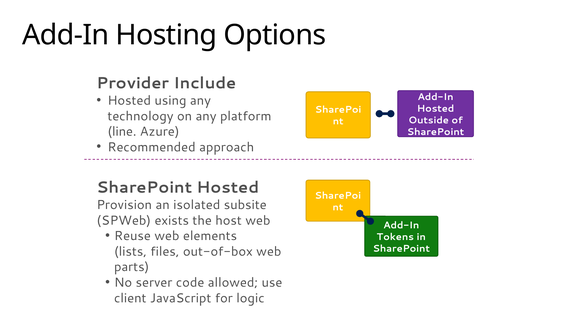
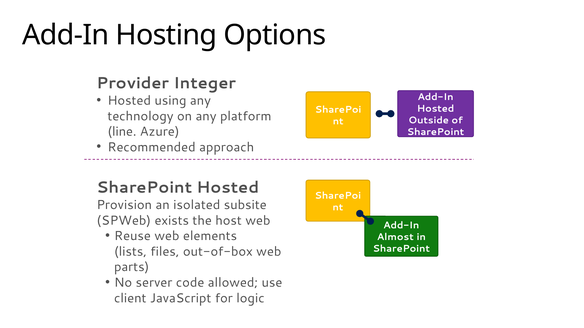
Include: Include -> Integer
Tokens: Tokens -> Almost
